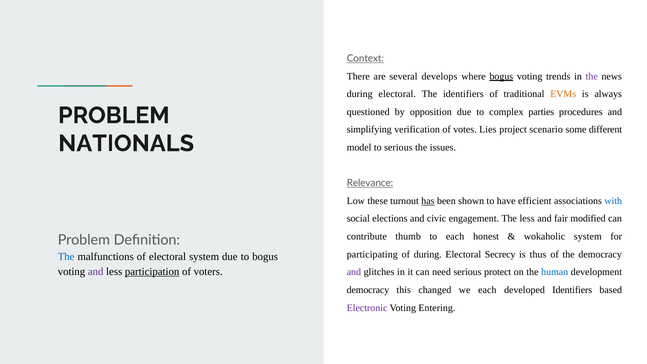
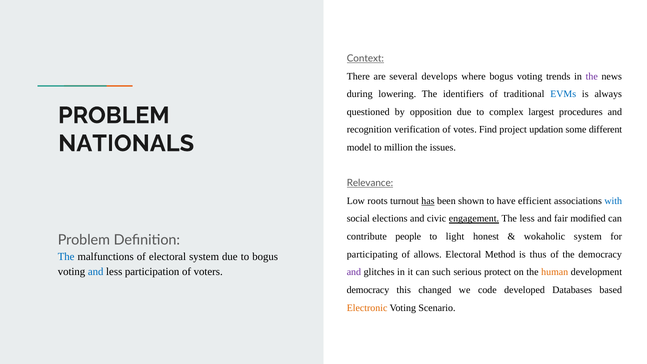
bogus at (501, 76) underline: present -> none
electoral at (397, 94): electoral -> lowering
EVMs colour: orange -> blue
parties: parties -> largest
simplifying: simplifying -> recognition
Lies: Lies -> Find
scenario: scenario -> updation
to serious: serious -> million
these: these -> roots
engagement underline: none -> present
thumb: thumb -> people
to each: each -> light
of during: during -> allows
Secrecy: Secrecy -> Method
and at (96, 271) colour: purple -> blue
participation underline: present -> none
need: need -> such
human colour: blue -> orange
we each: each -> code
developed Identifiers: Identifiers -> Databases
Electronic colour: purple -> orange
Entering: Entering -> Scenario
